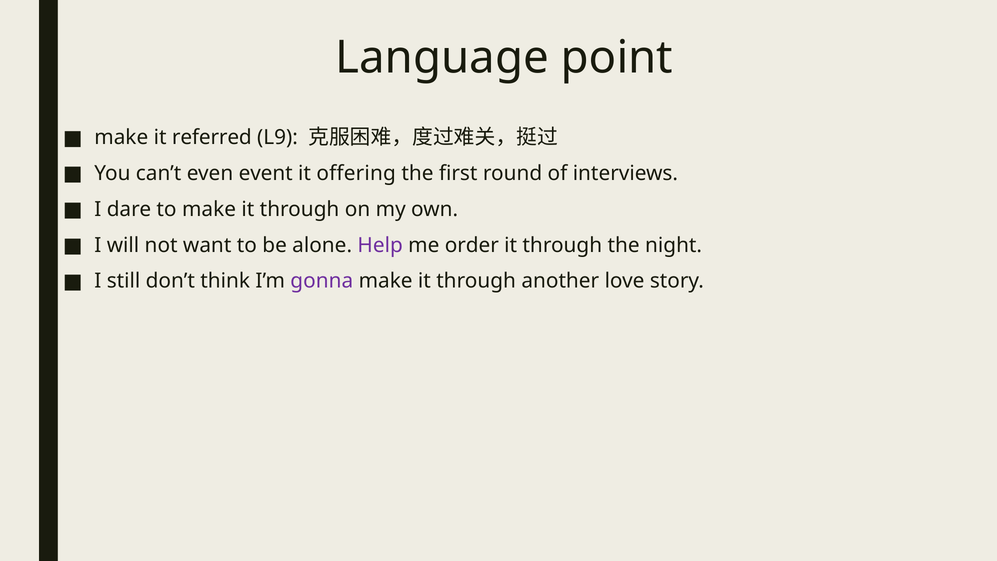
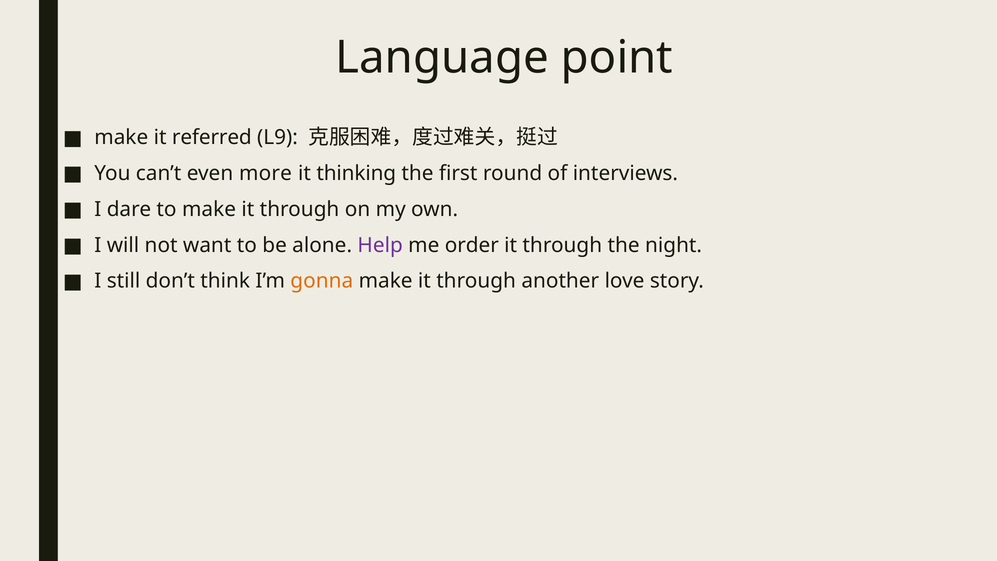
event: event -> more
offering: offering -> thinking
gonna colour: purple -> orange
